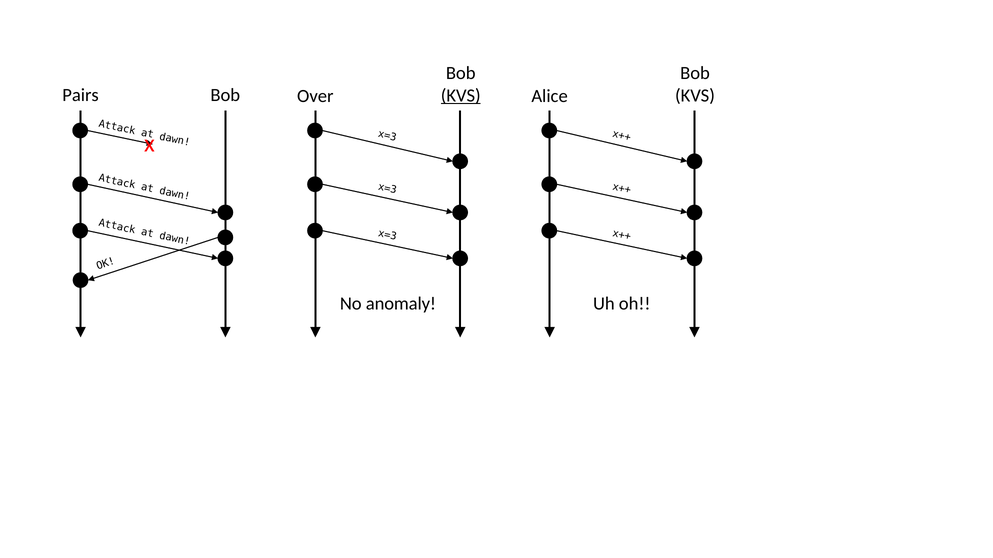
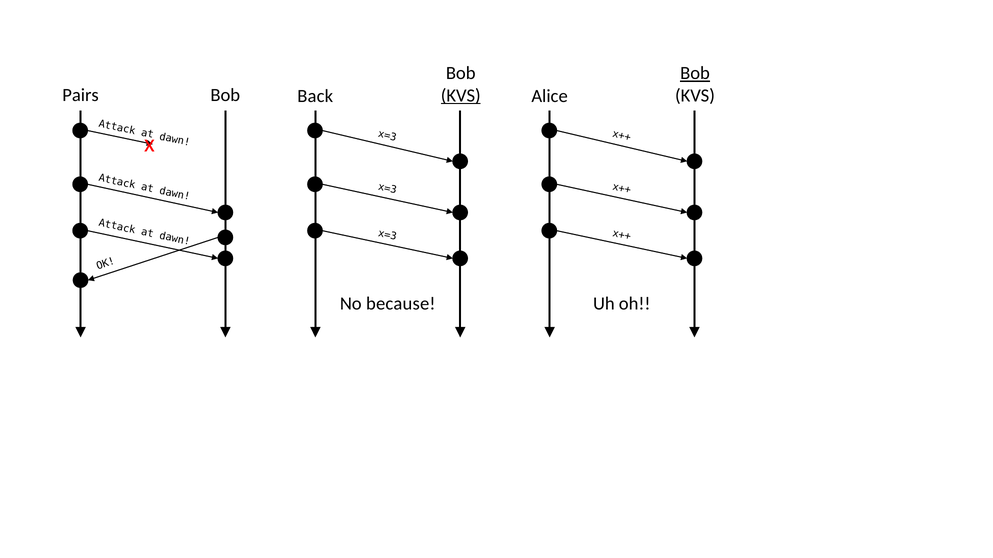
Bob at (695, 73) underline: none -> present
Over: Over -> Back
anomaly: anomaly -> because
